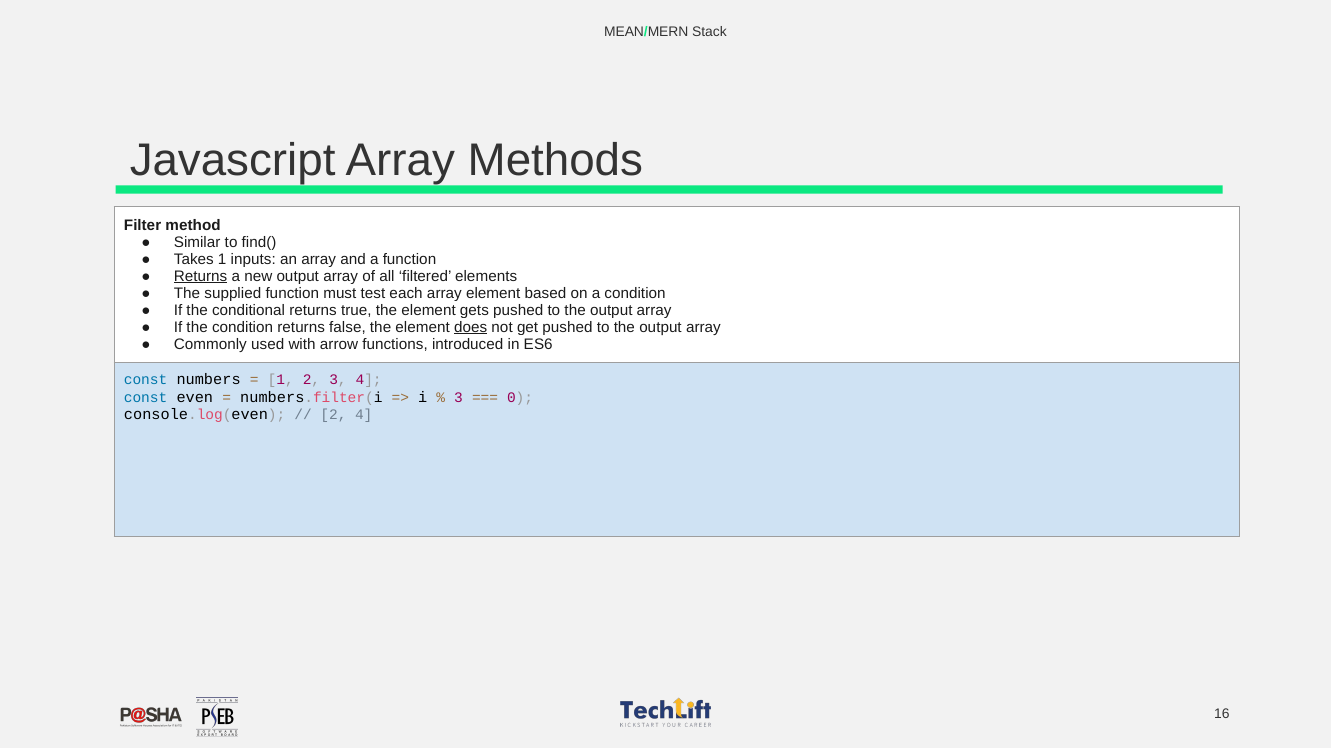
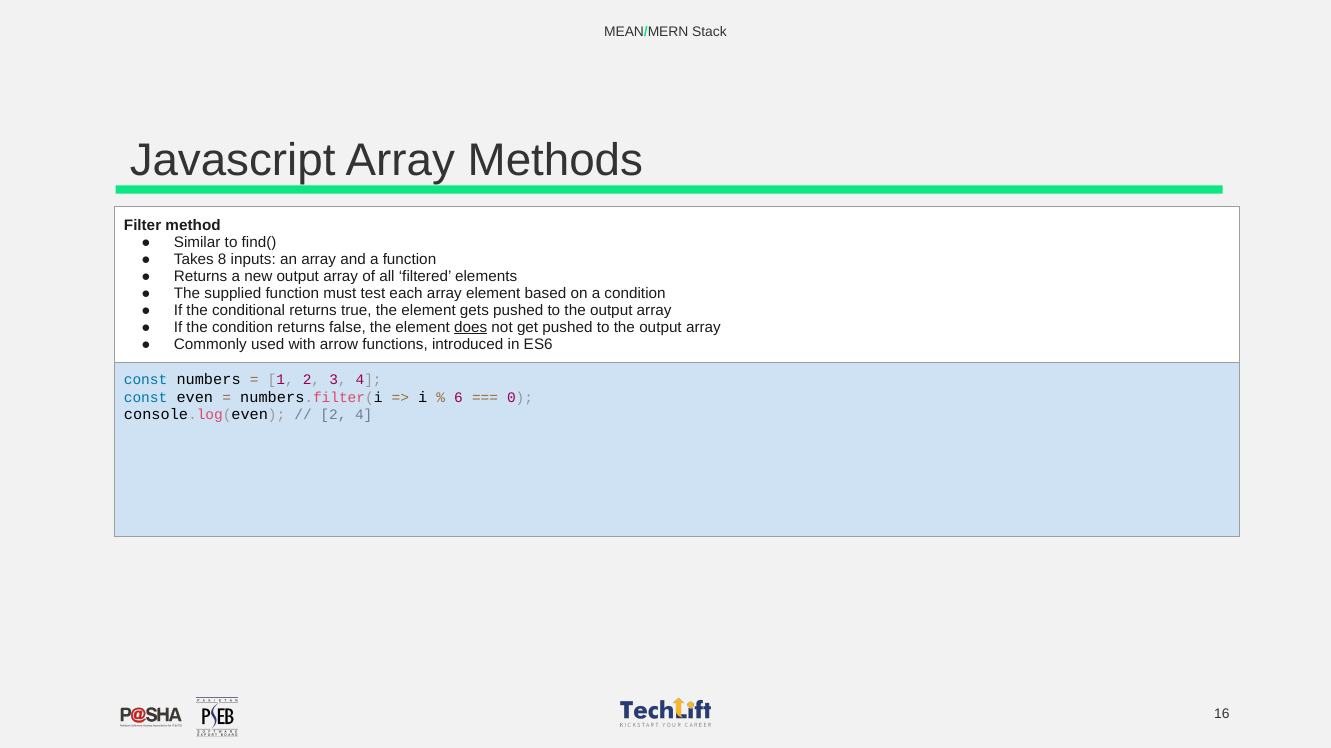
Takes 1: 1 -> 8
Returns at (201, 276) underline: present -> none
3 at (459, 398): 3 -> 6
